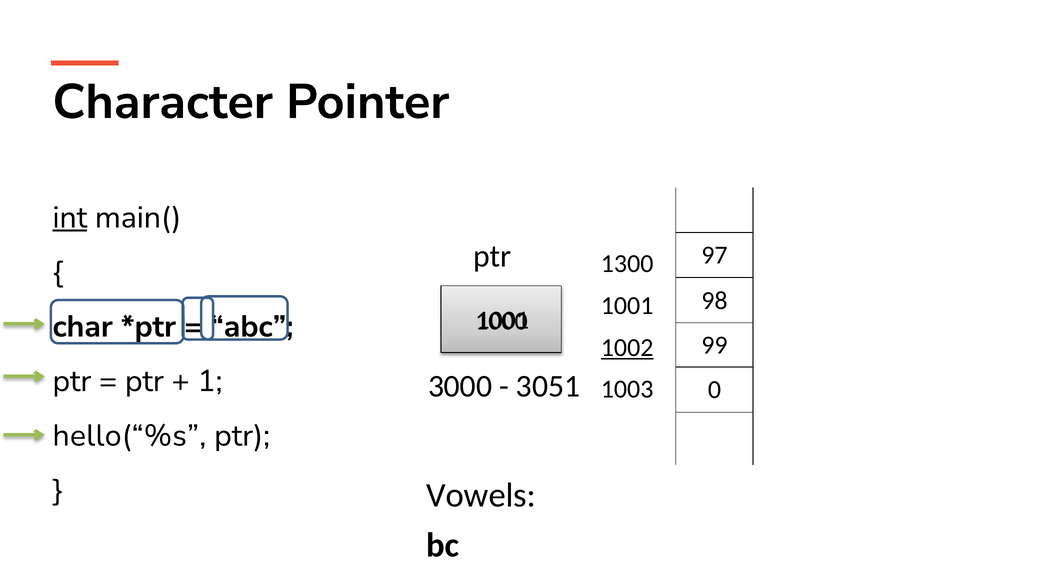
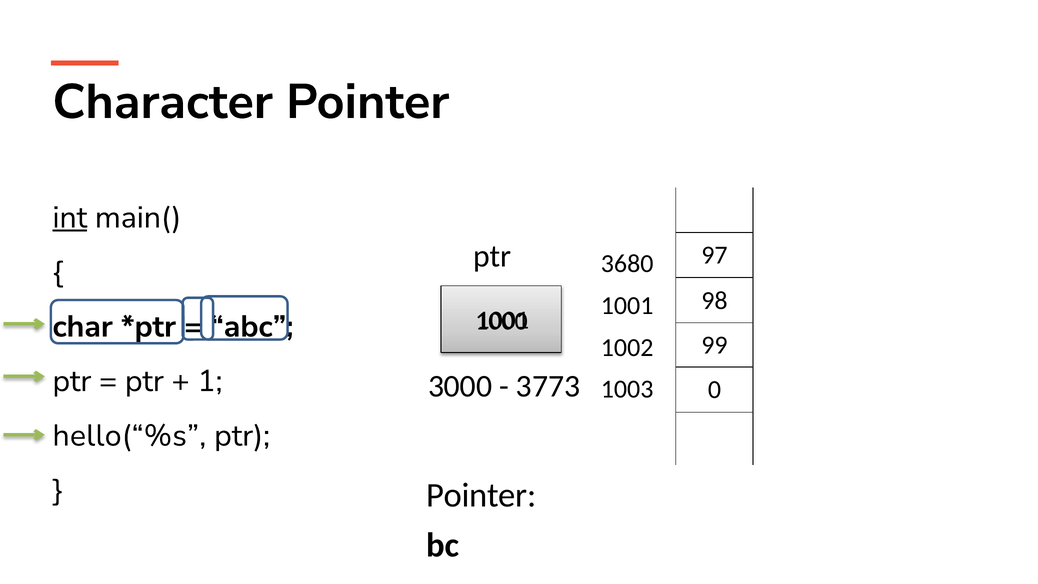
1300: 1300 -> 3680
1002 underline: present -> none
3051: 3051 -> 3773
Vowels at (481, 495): Vowels -> Pointer
